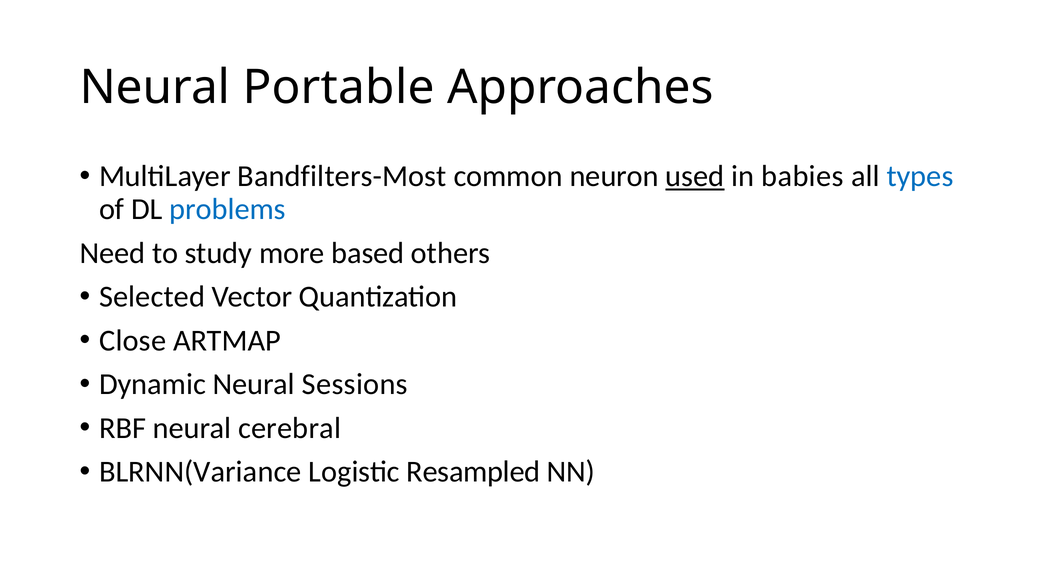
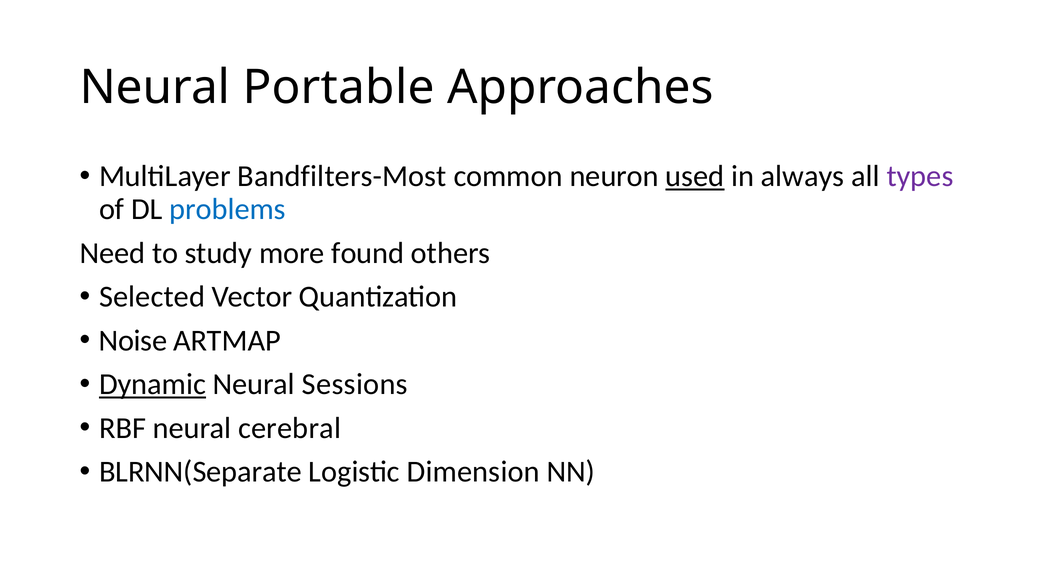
babies: babies -> always
types colour: blue -> purple
based: based -> found
Close: Close -> Noise
Dynamic underline: none -> present
BLRNN(Variance: BLRNN(Variance -> BLRNN(Separate
Resampled: Resampled -> Dimension
